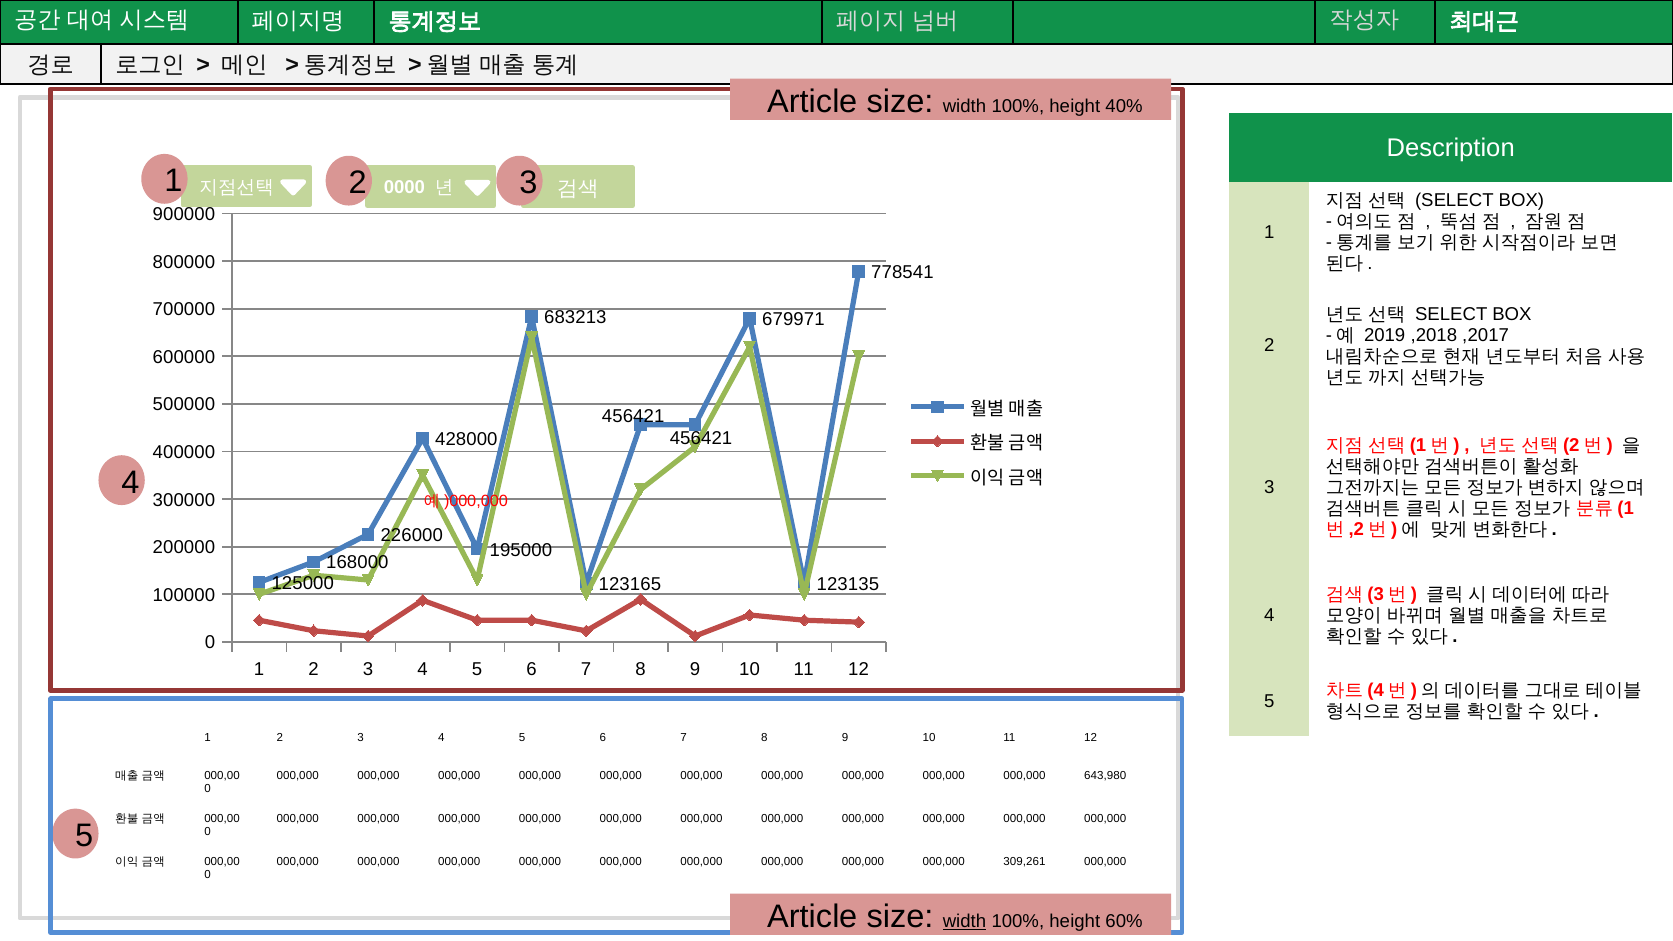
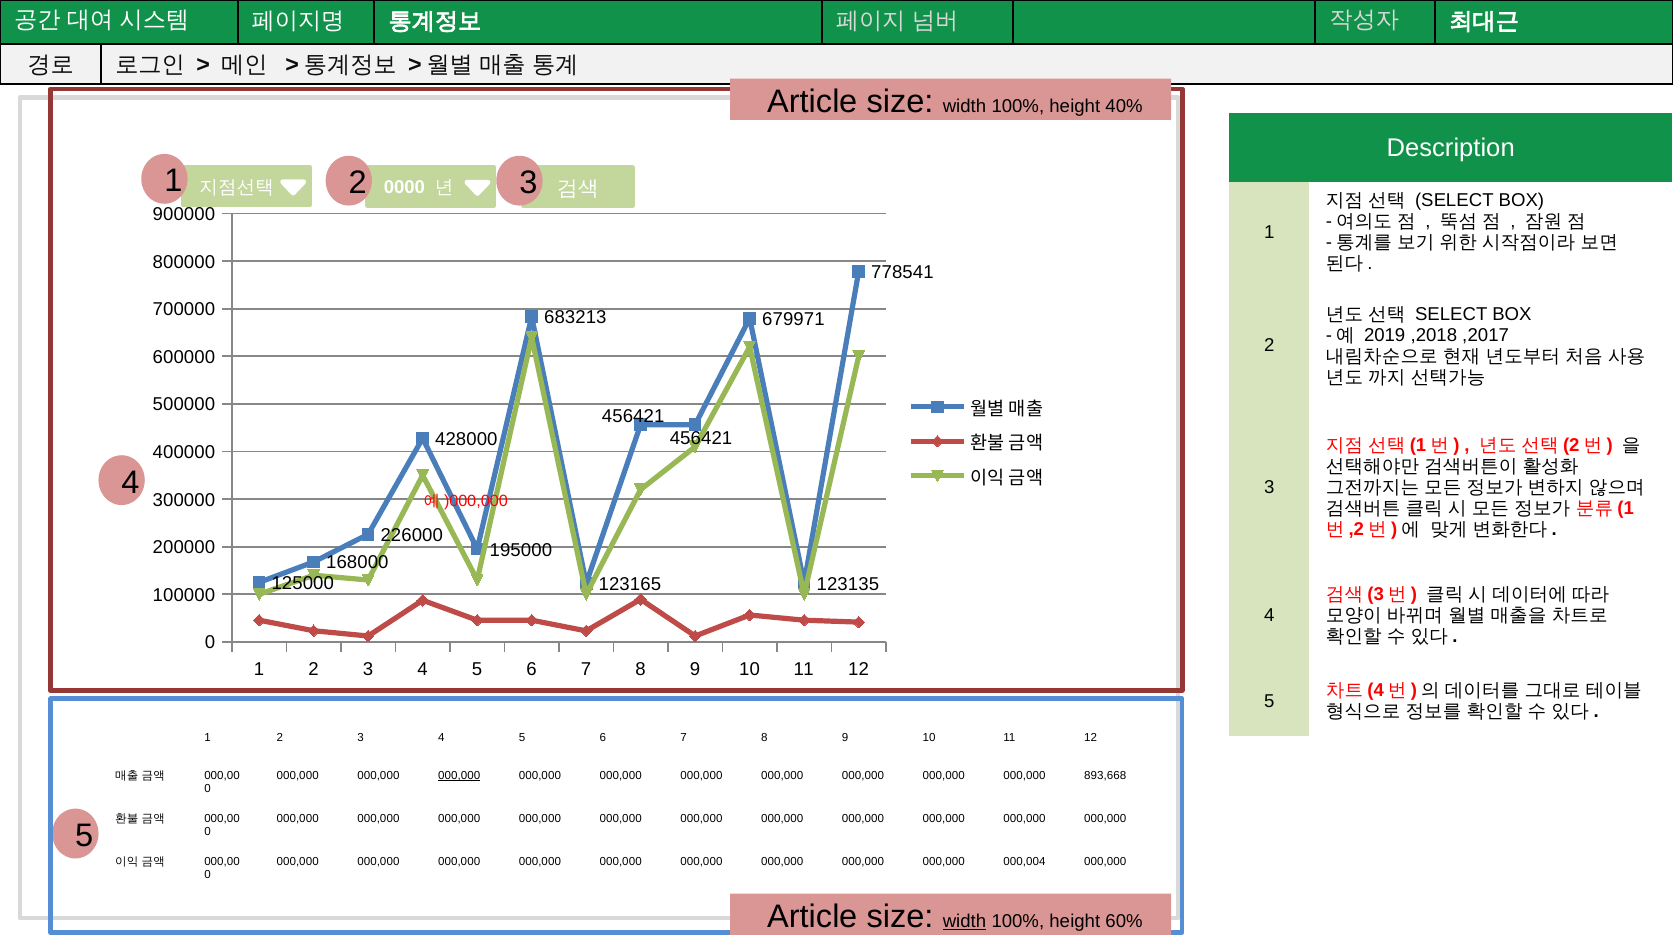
000,000 at (459, 776) underline: none -> present
643,980: 643,980 -> 893,668
309,261: 309,261 -> 000,004
